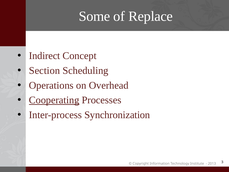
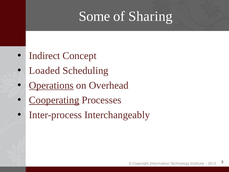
Replace: Replace -> Sharing
Section: Section -> Loaded
Operations underline: none -> present
Synchronization: Synchronization -> Interchangeably
